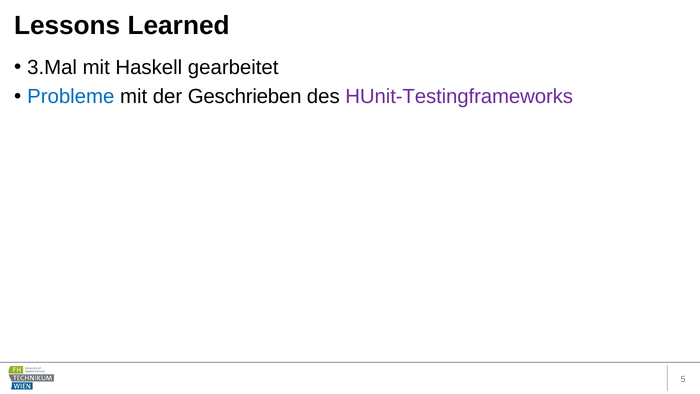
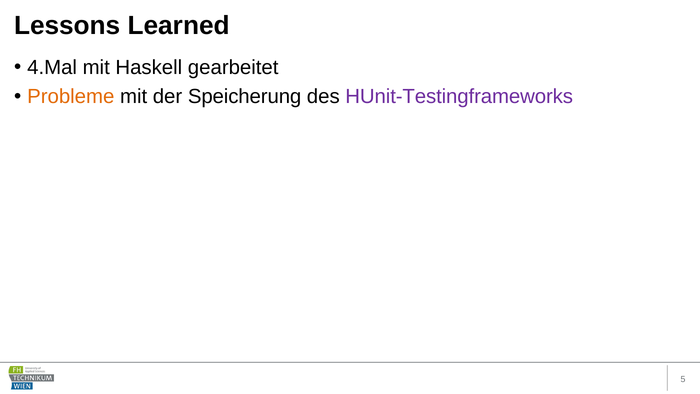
3.Mal: 3.Mal -> 4.Mal
Probleme colour: blue -> orange
Geschrieben: Geschrieben -> Speicherung
